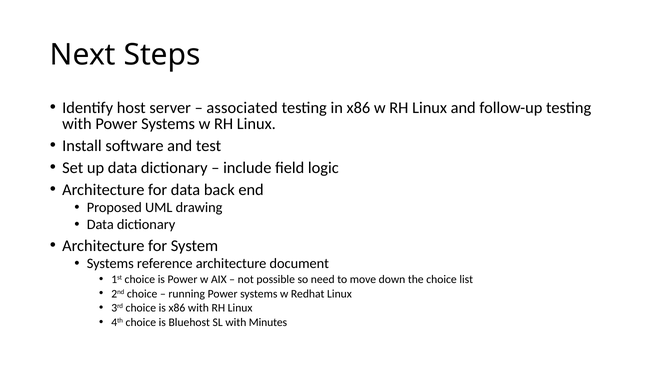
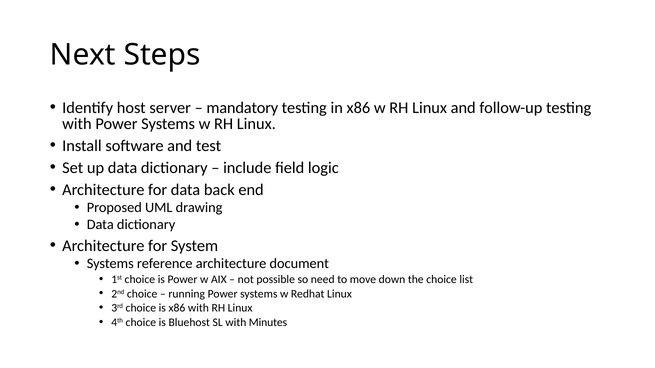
associated: associated -> mandatory
